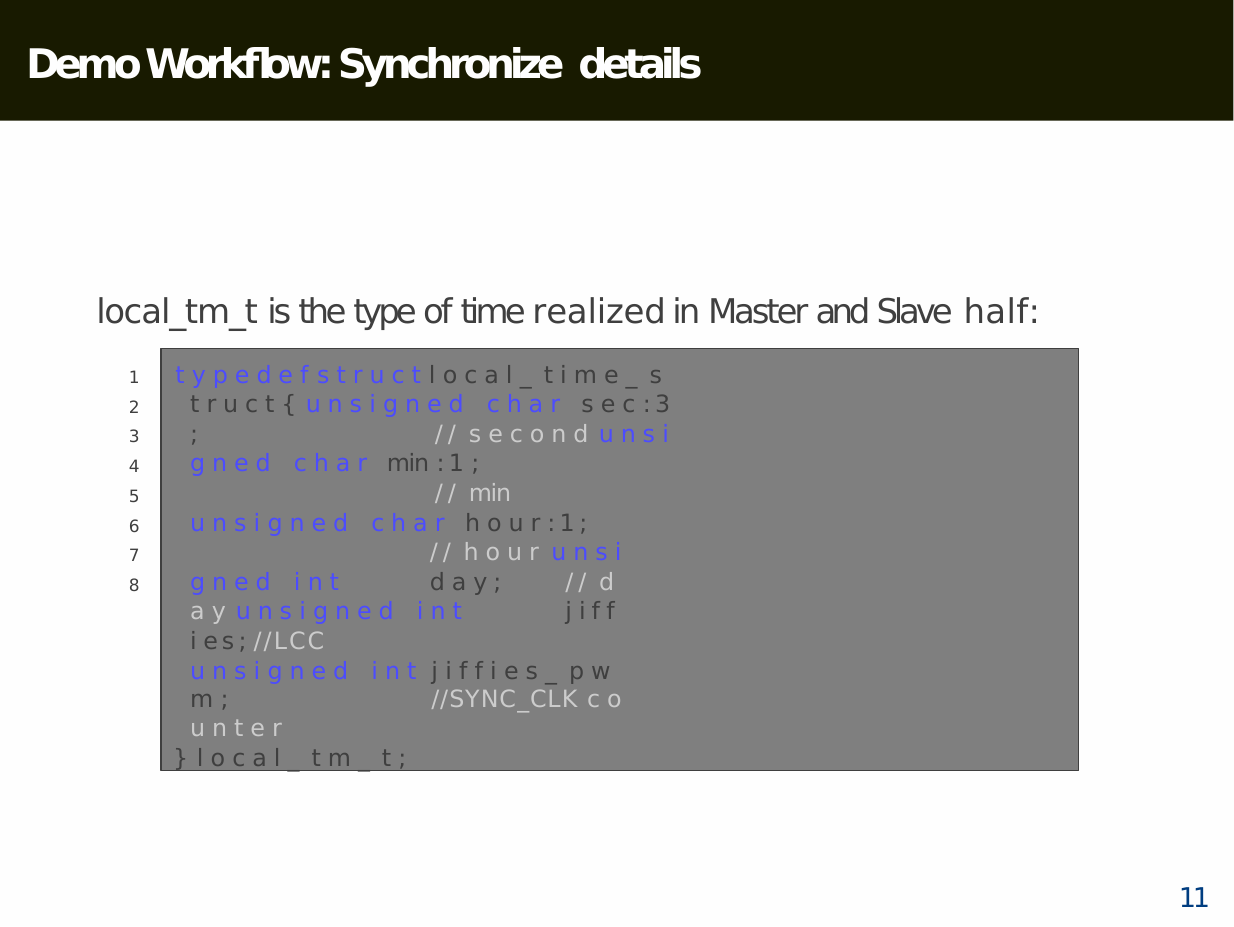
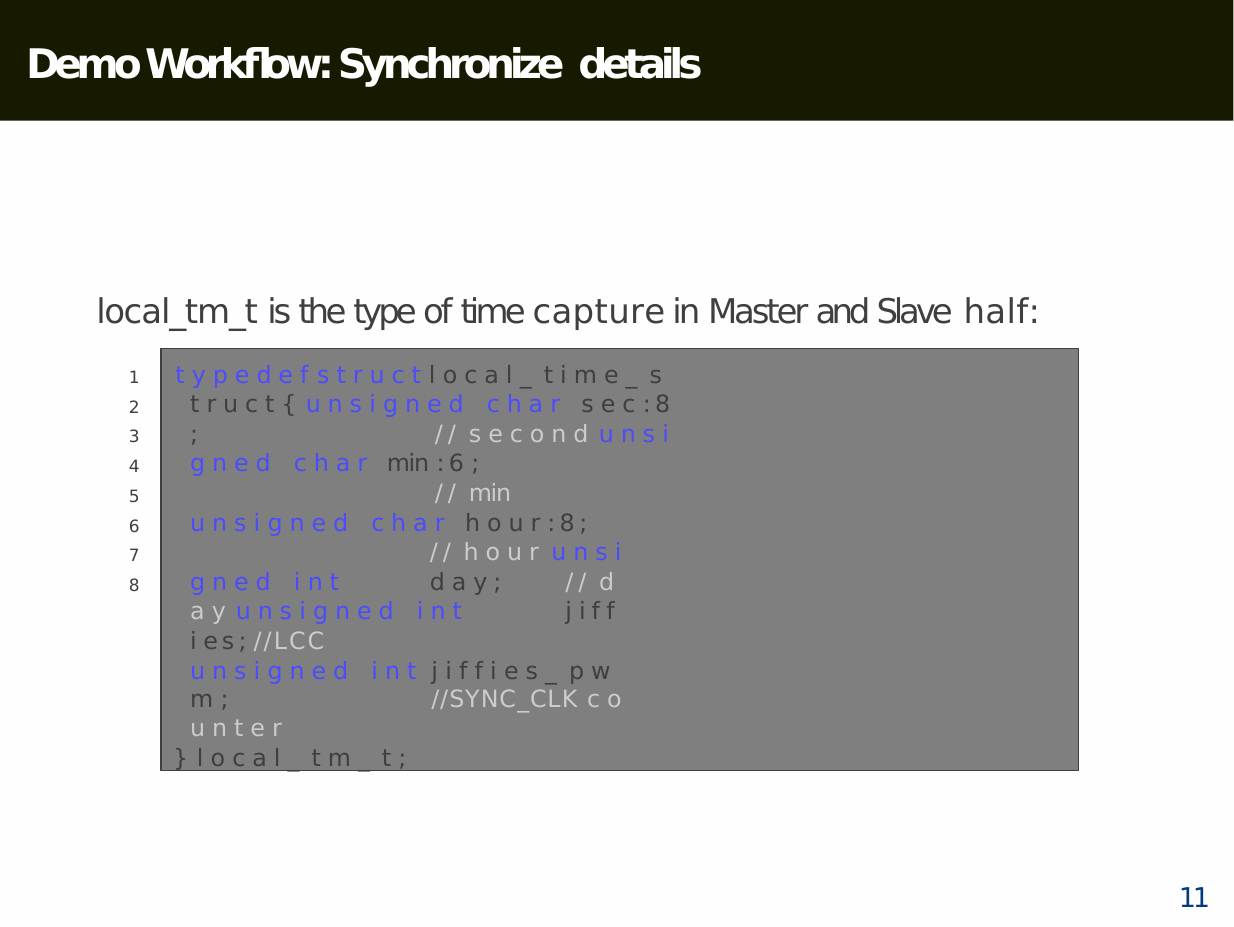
realized: realized -> capture
3 at (663, 405): 3 -> 8
1 at (456, 464): 1 -> 6
1 at (567, 523): 1 -> 8
